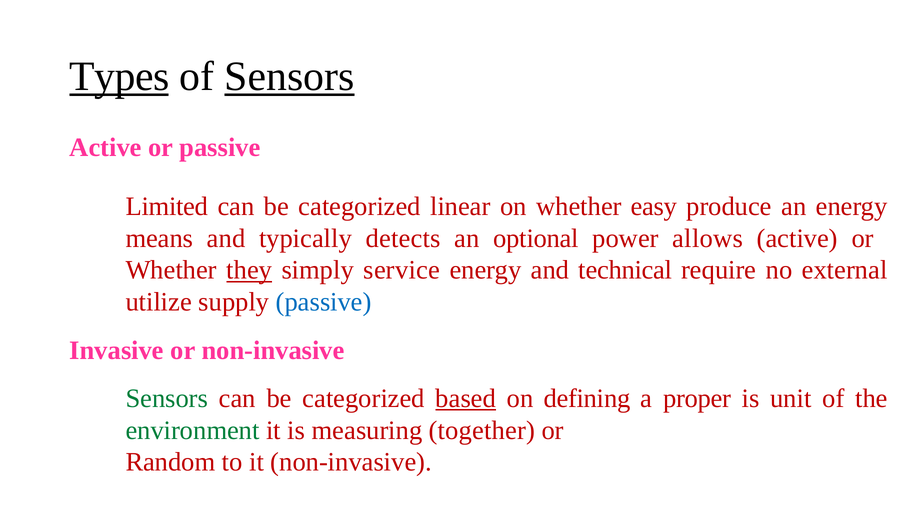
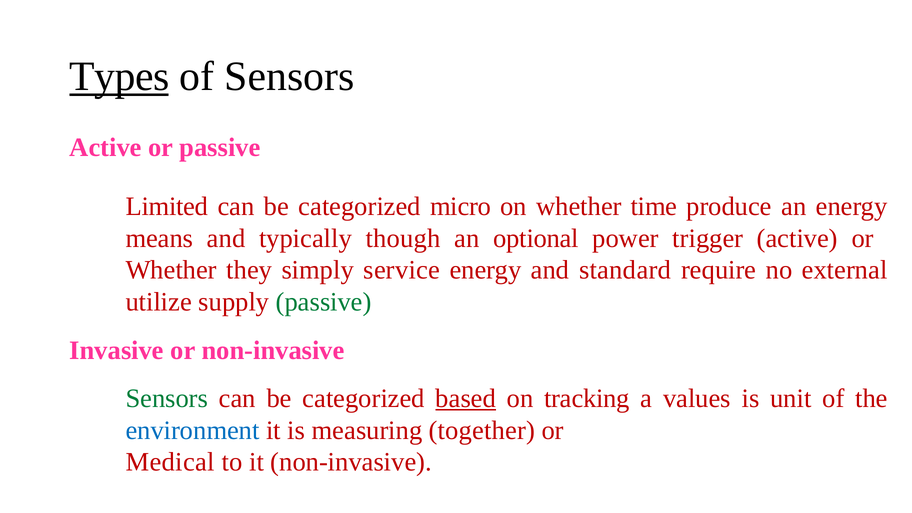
Sensors at (289, 77) underline: present -> none
linear: linear -> micro
easy: easy -> time
detects: detects -> though
allows: allows -> trigger
they underline: present -> none
technical: technical -> standard
passive at (324, 302) colour: blue -> green
defining: defining -> tracking
proper: proper -> values
environment colour: green -> blue
Random: Random -> Medical
